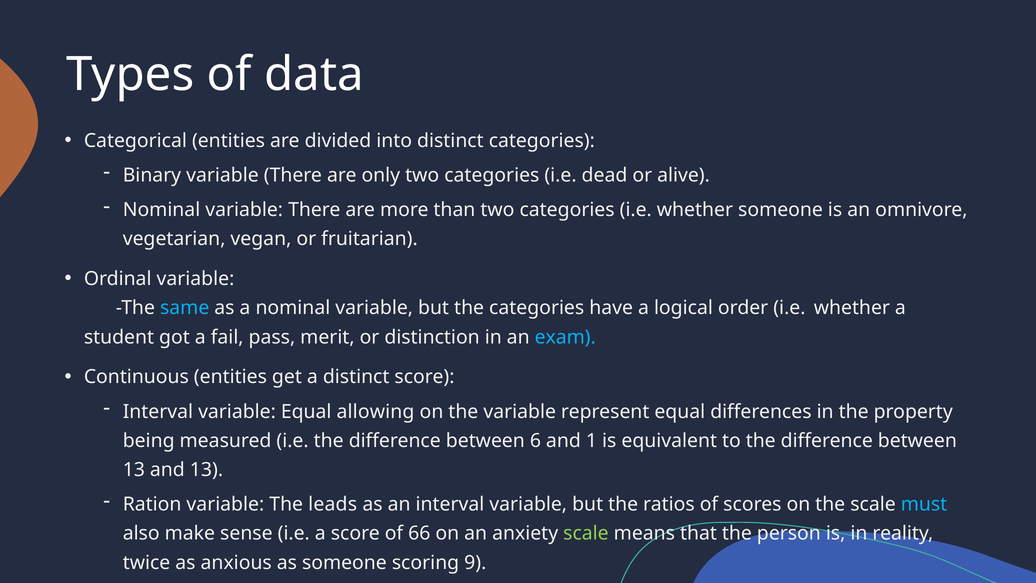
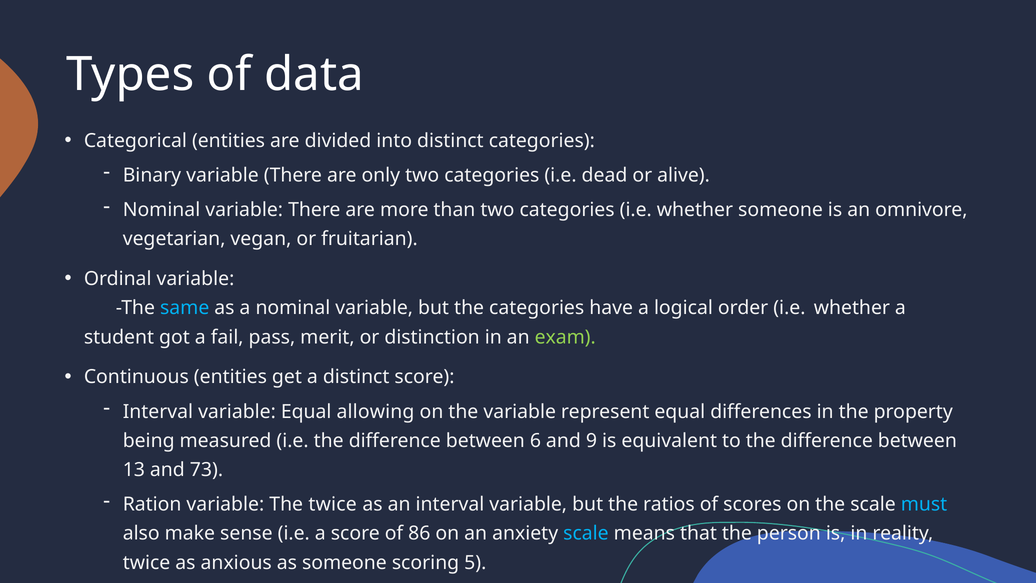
exam colour: light blue -> light green
1: 1 -> 9
and 13: 13 -> 73
The leads: leads -> twice
66: 66 -> 86
scale at (586, 533) colour: light green -> light blue
9: 9 -> 5
